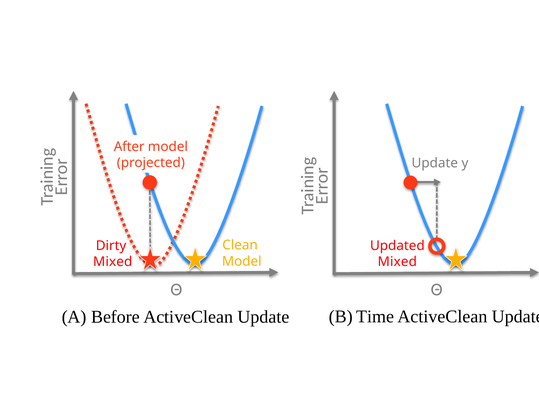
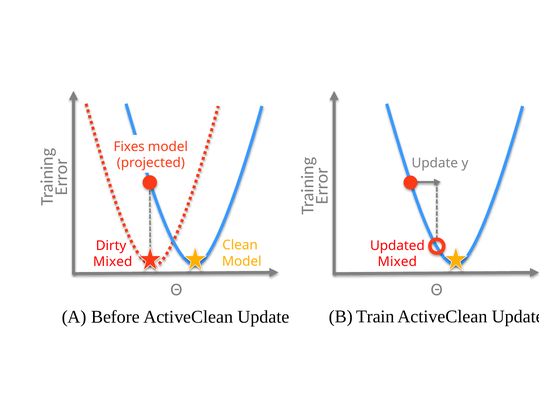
After: After -> Fixes
Time: Time -> Train
